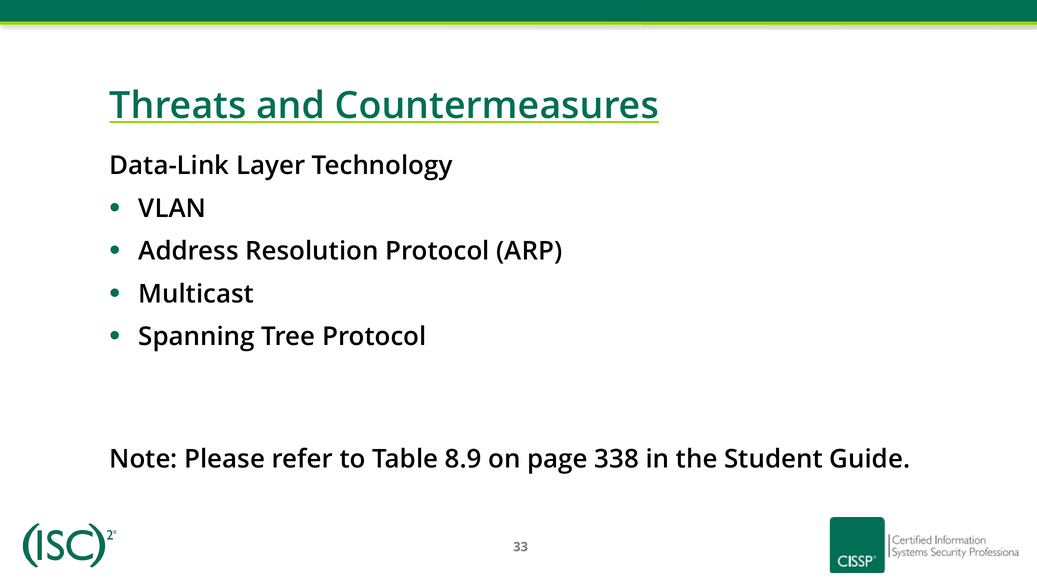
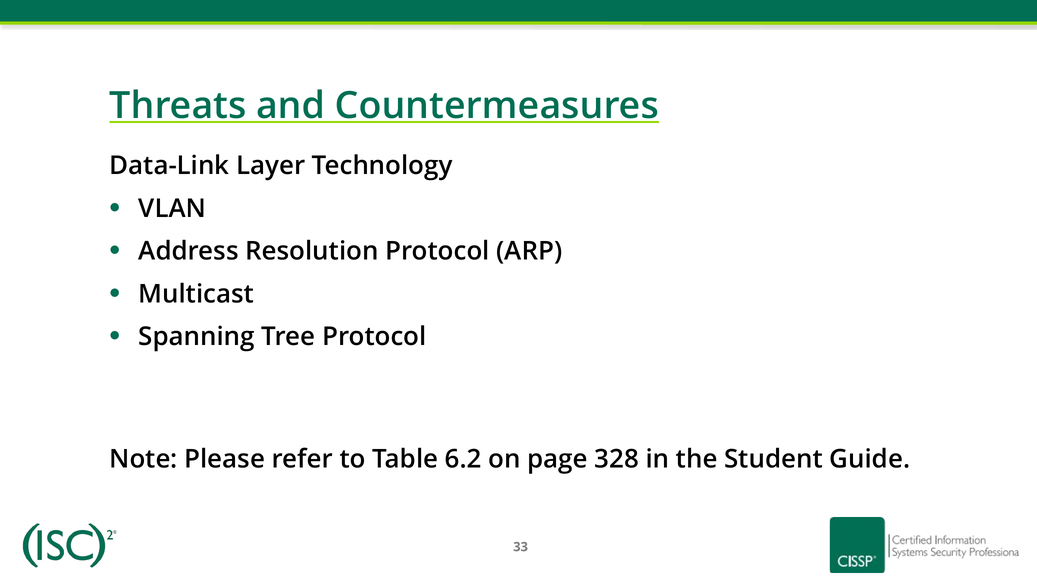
8.9: 8.9 -> 6.2
338: 338 -> 328
